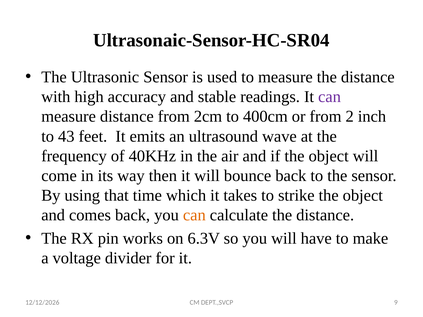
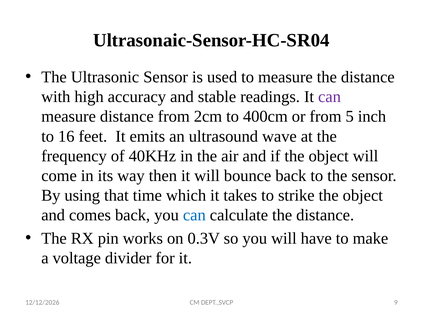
2: 2 -> 5
43: 43 -> 16
can at (194, 215) colour: orange -> blue
6.3V: 6.3V -> 0.3V
